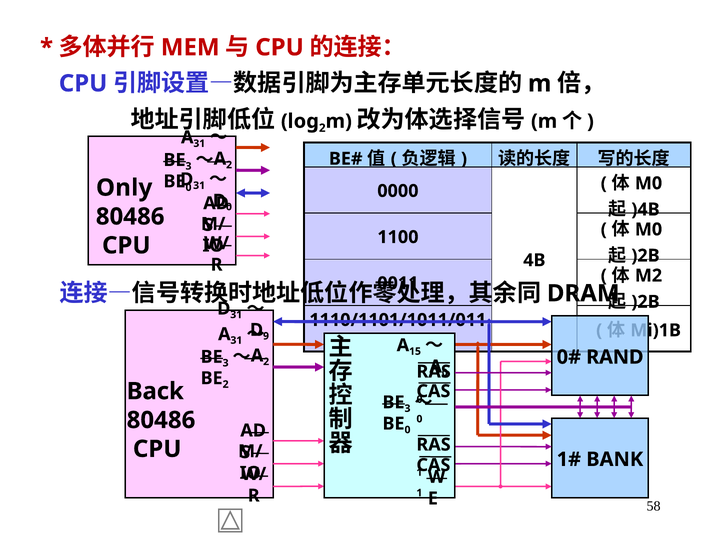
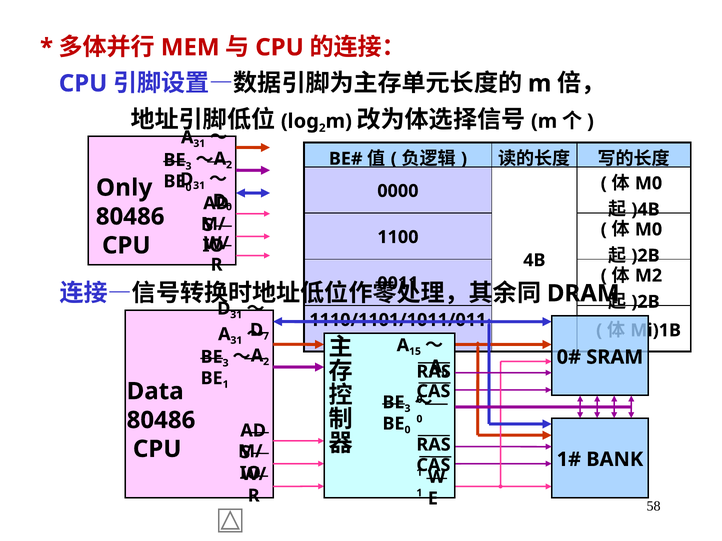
9: 9 -> 7
RAND: RAND -> SRAM
BE 2: 2 -> 1
Back: Back -> Data
